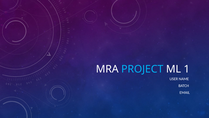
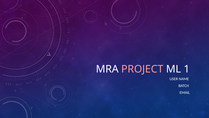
PROJECT colour: light blue -> pink
